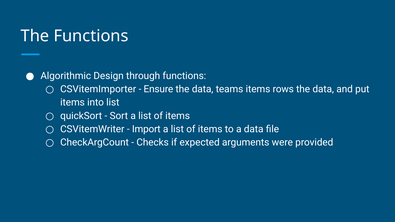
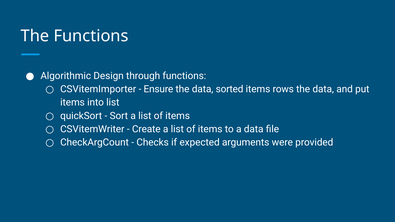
teams: teams -> sorted
Import: Import -> Create
